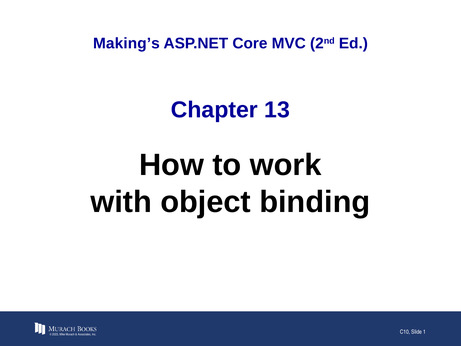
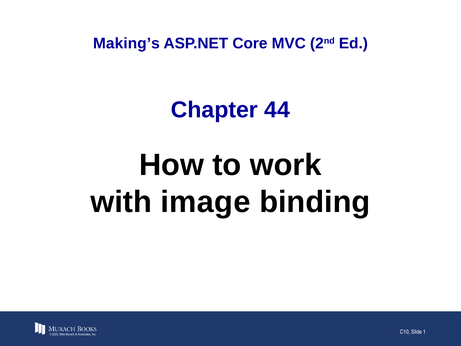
13: 13 -> 44
object: object -> image
